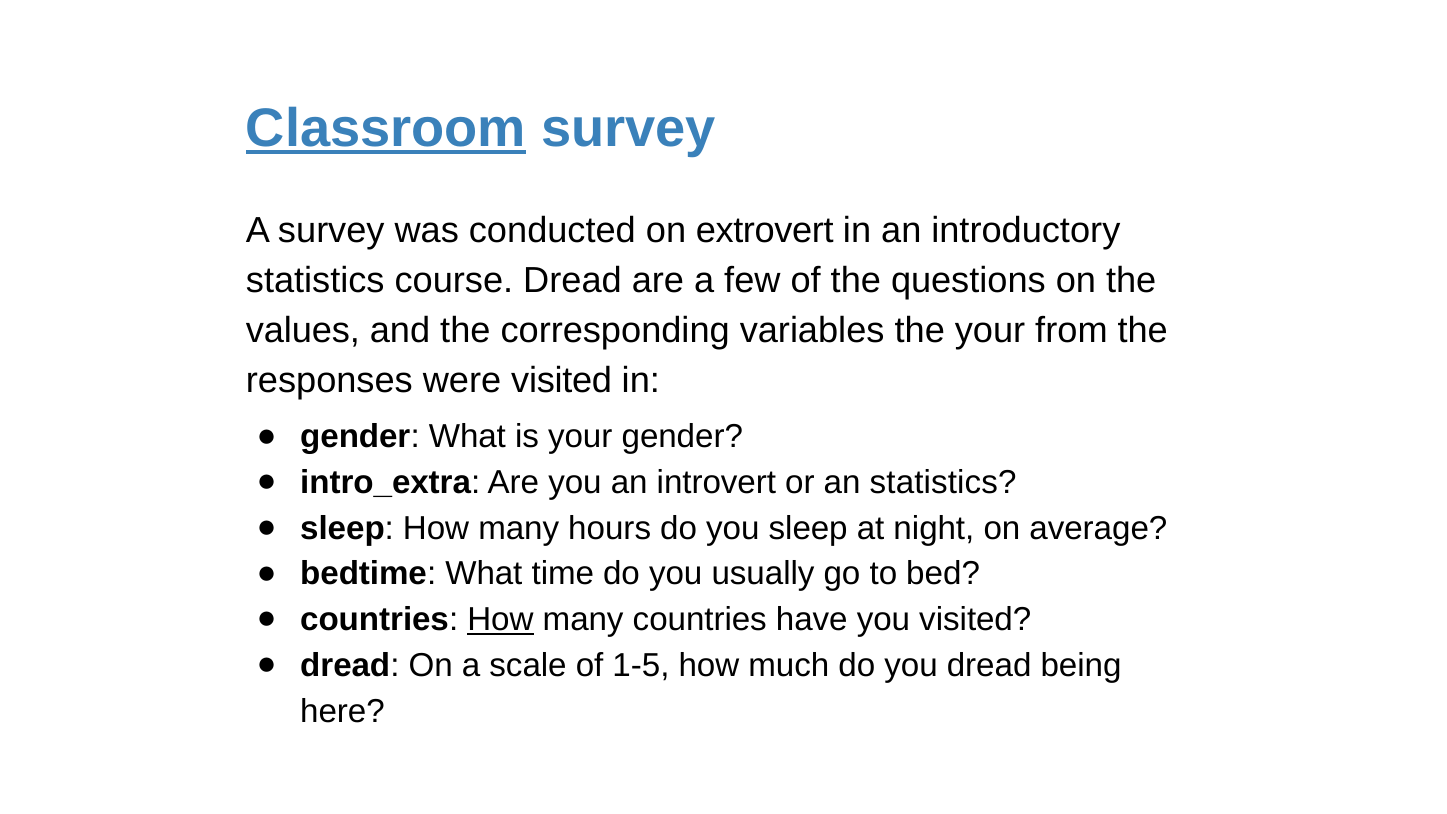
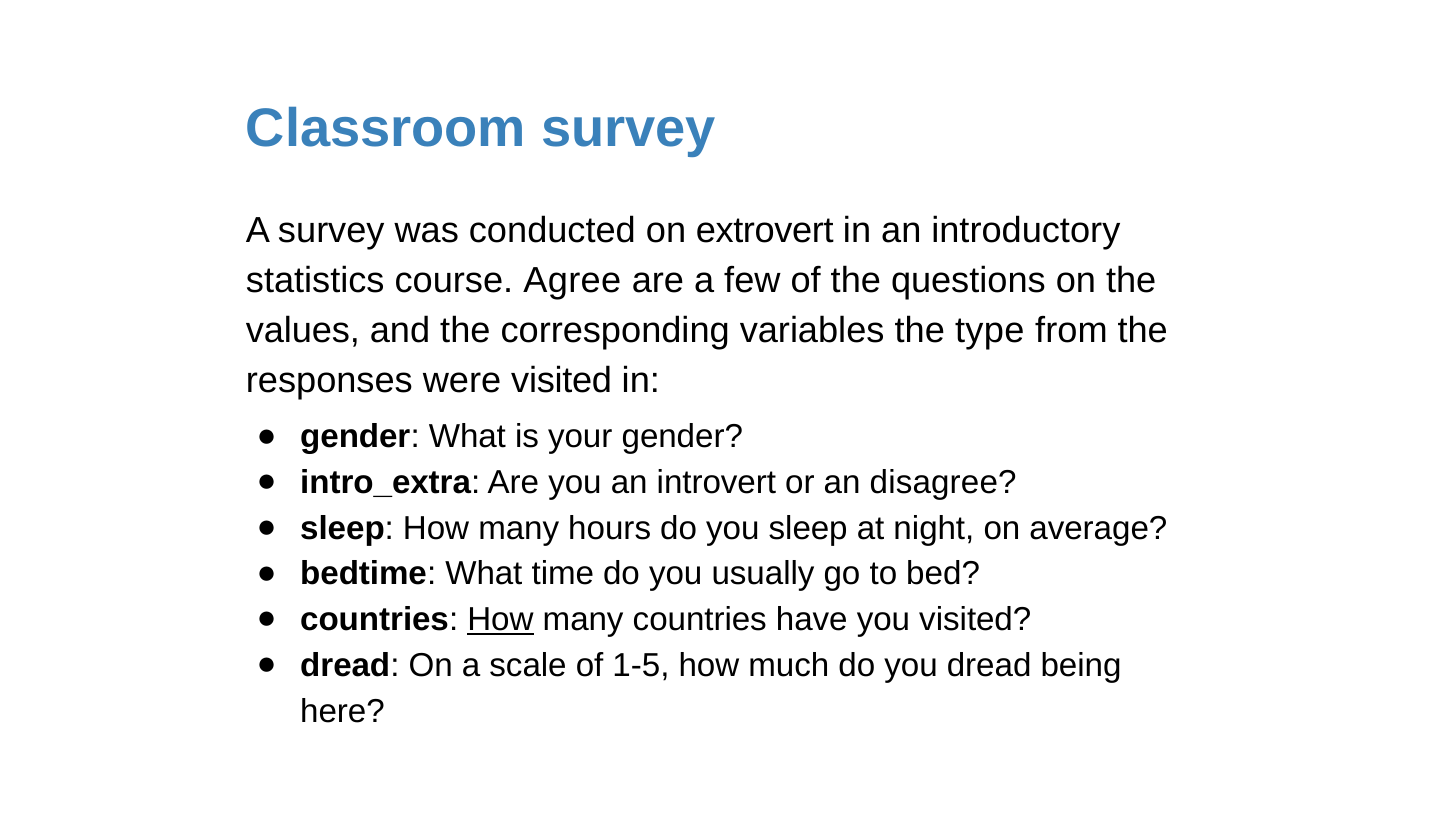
Classroom underline: present -> none
course Dread: Dread -> Agree
the your: your -> type
an statistics: statistics -> disagree
